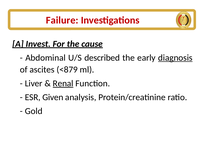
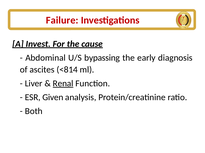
described: described -> bypassing
diagnosis underline: present -> none
<879: <879 -> <814
Gold: Gold -> Both
